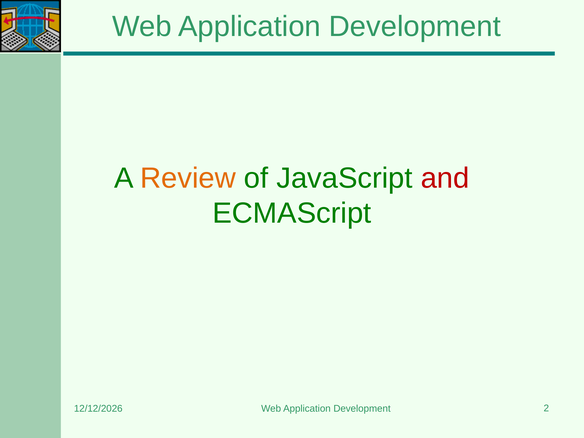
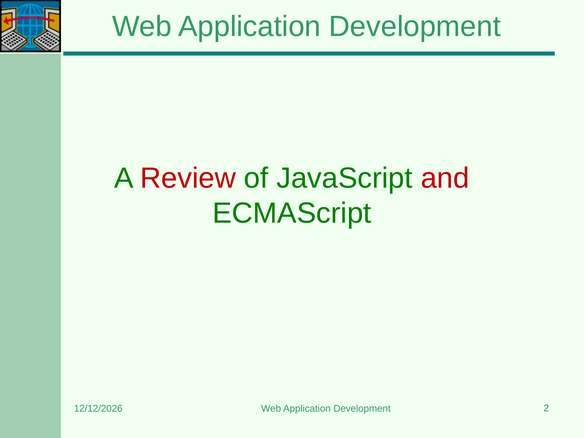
Review colour: orange -> red
